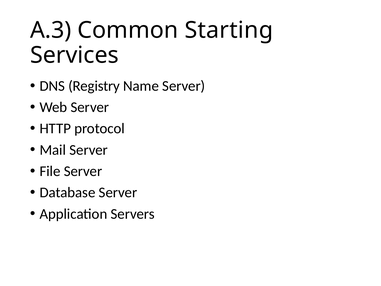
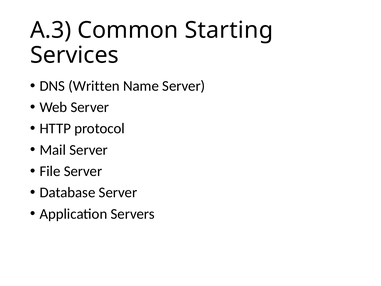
Registry: Registry -> Written
